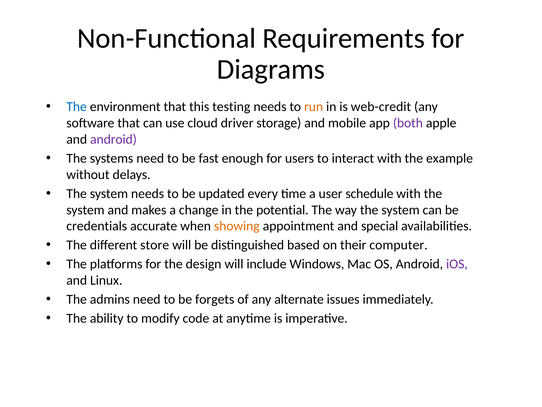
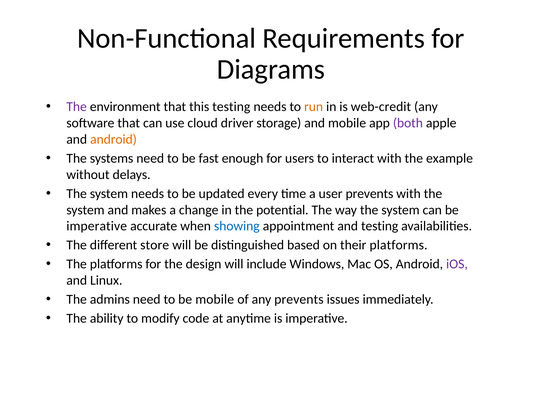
The at (77, 107) colour: blue -> purple
android at (113, 139) colour: purple -> orange
user schedule: schedule -> prevents
credentials at (97, 226): credentials -> imperative
showing colour: orange -> blue
and special: special -> testing
their computer: computer -> platforms
be forgets: forgets -> mobile
any alternate: alternate -> prevents
